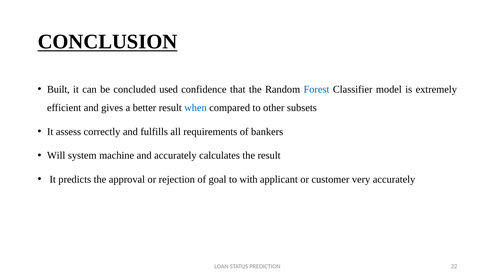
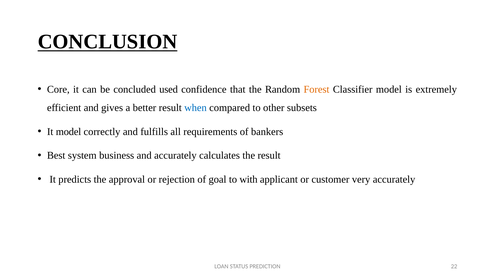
Built: Built -> Core
Forest colour: blue -> orange
It assess: assess -> model
Will: Will -> Best
machine: machine -> business
